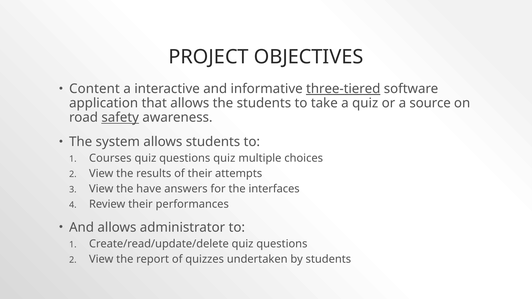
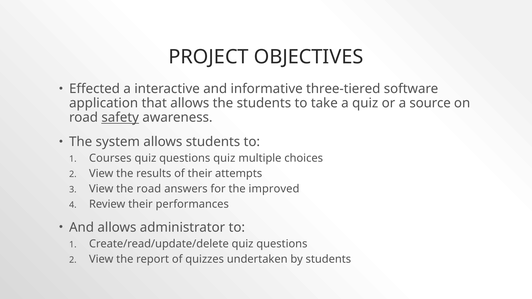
Content: Content -> Effected
three-tiered underline: present -> none
the have: have -> road
interfaces: interfaces -> improved
